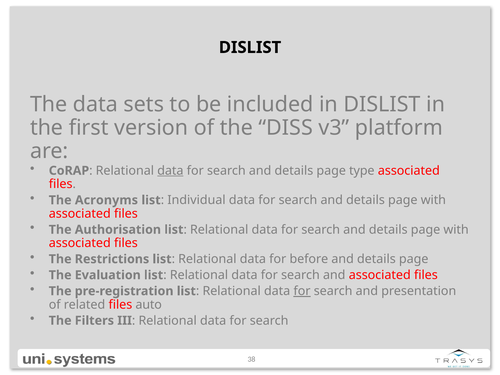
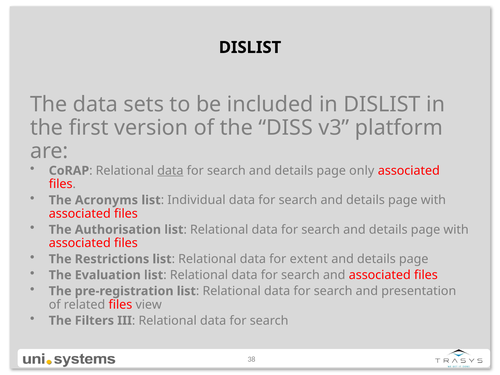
type: type -> only
before: before -> extent
for at (302, 291) underline: present -> none
auto: auto -> view
